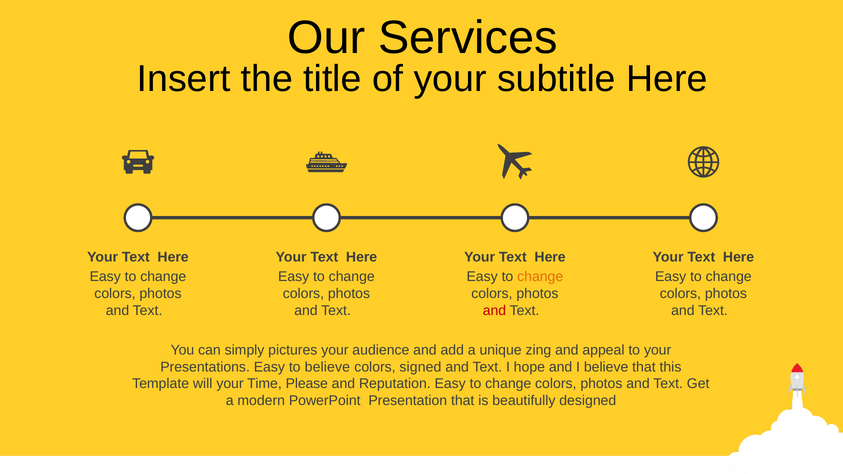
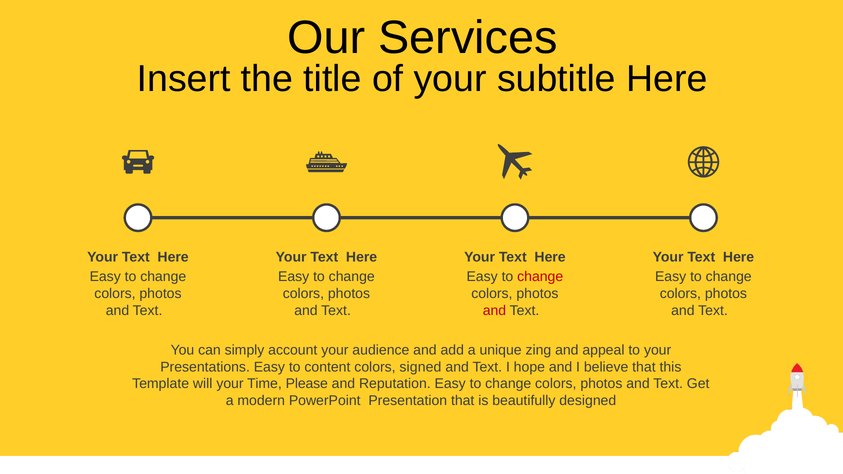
change at (540, 277) colour: orange -> red
pictures: pictures -> account
to believe: believe -> content
